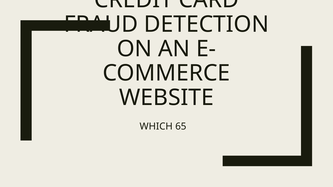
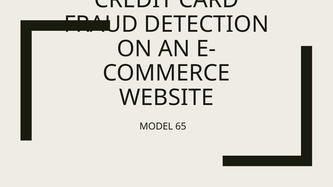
WHICH: WHICH -> MODEL
